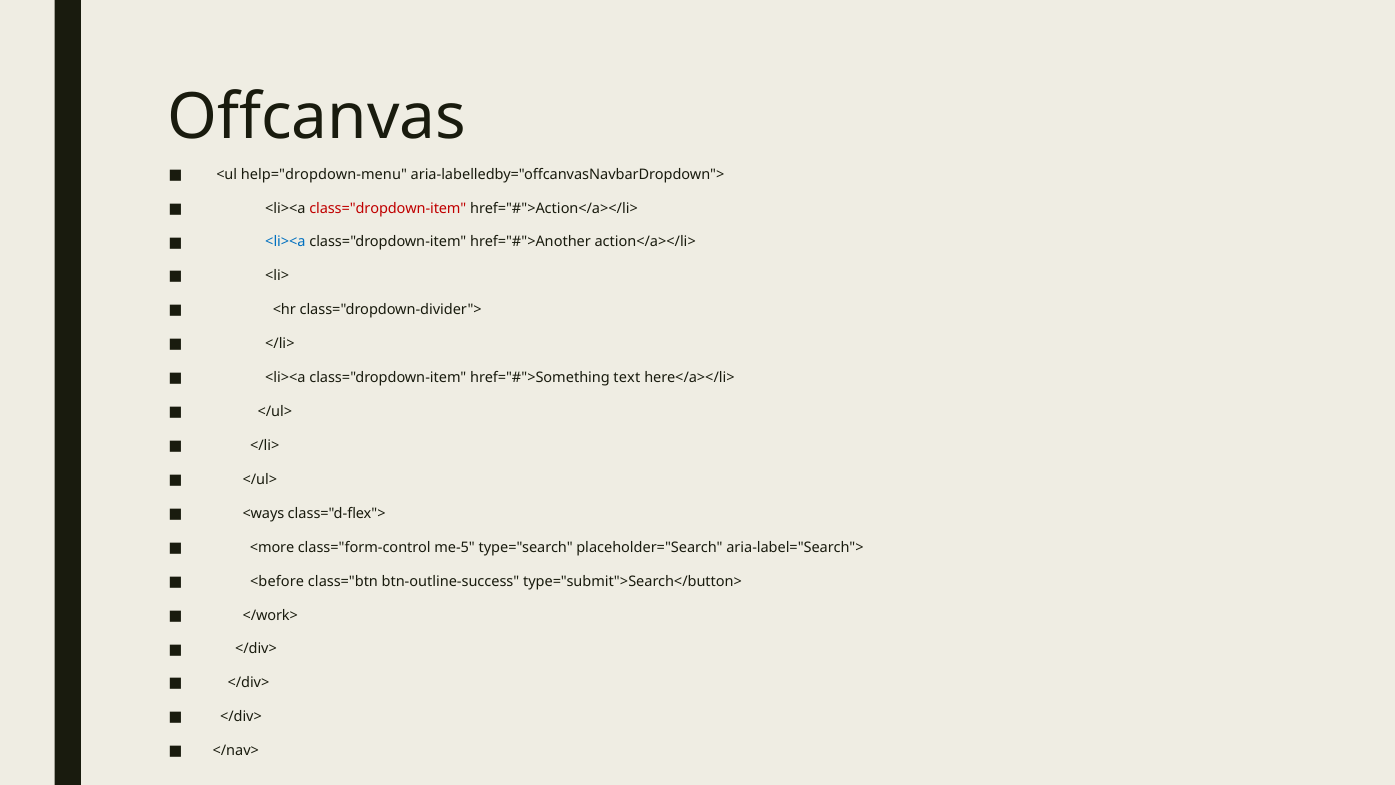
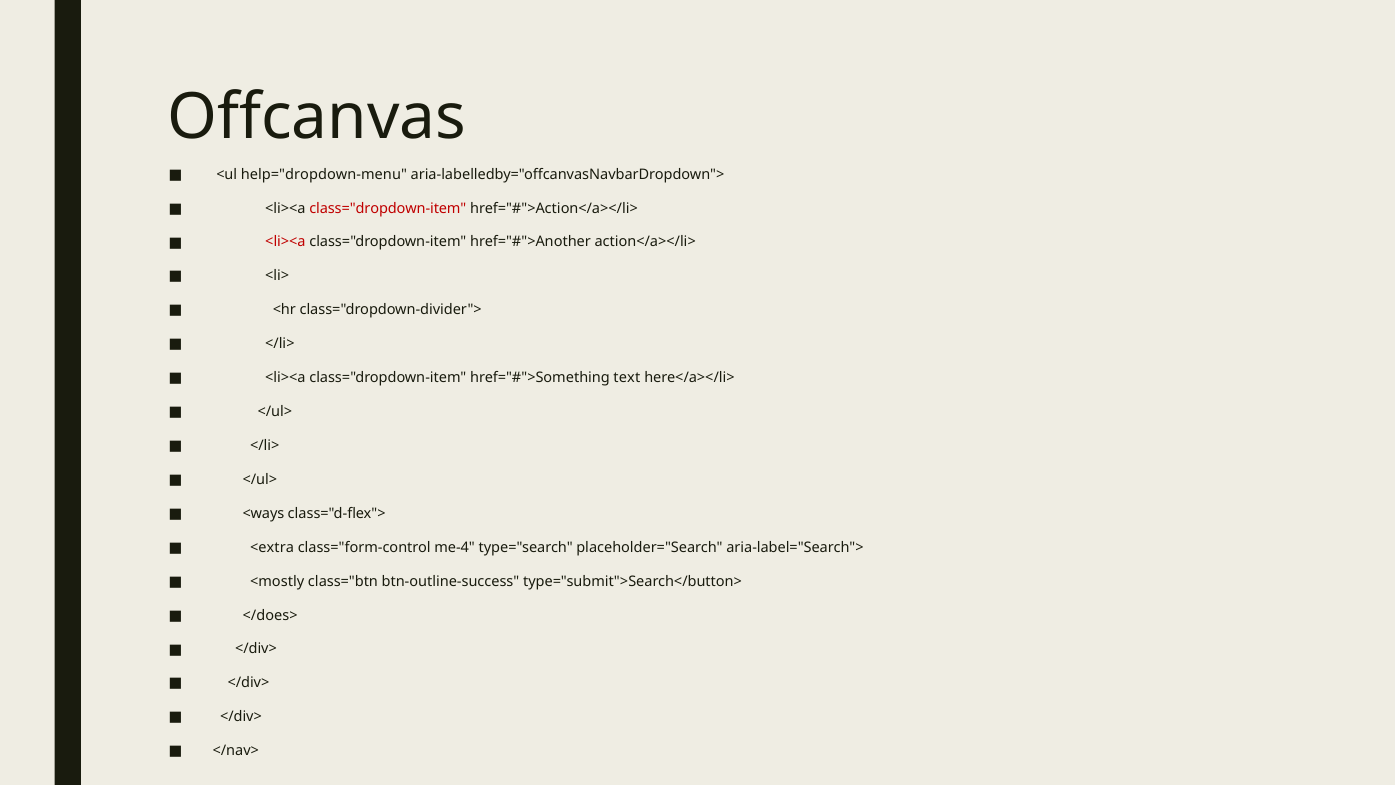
<li><a at (285, 242) colour: blue -> red
<more: <more -> <extra
me-5: me-5 -> me-4
<before: <before -> <mostly
</work>: </work> -> </does>
